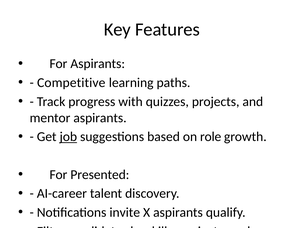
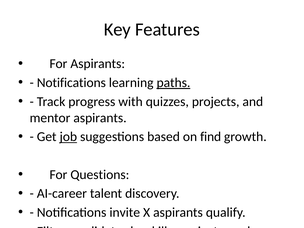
Competitive at (71, 83): Competitive -> Notifications
paths underline: none -> present
role: role -> find
Presented: Presented -> Questions
